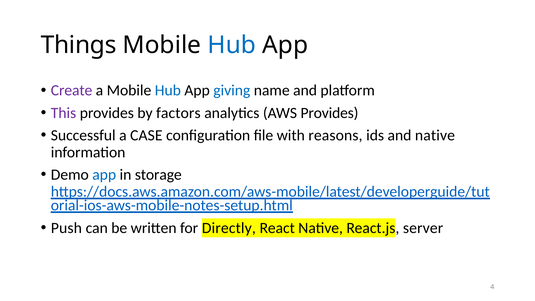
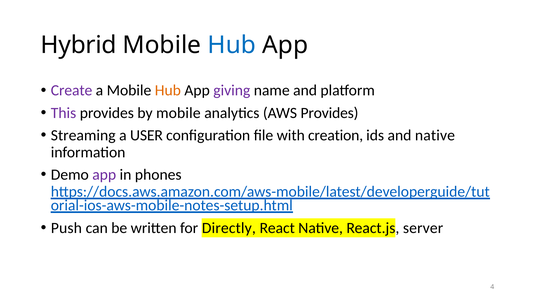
Things: Things -> Hybrid
Hub at (168, 90) colour: blue -> orange
giving colour: blue -> purple
by factors: factors -> mobile
Successful: Successful -> Streaming
CASE: CASE -> USER
reasons: reasons -> creation
app at (104, 175) colour: blue -> purple
storage: storage -> phones
